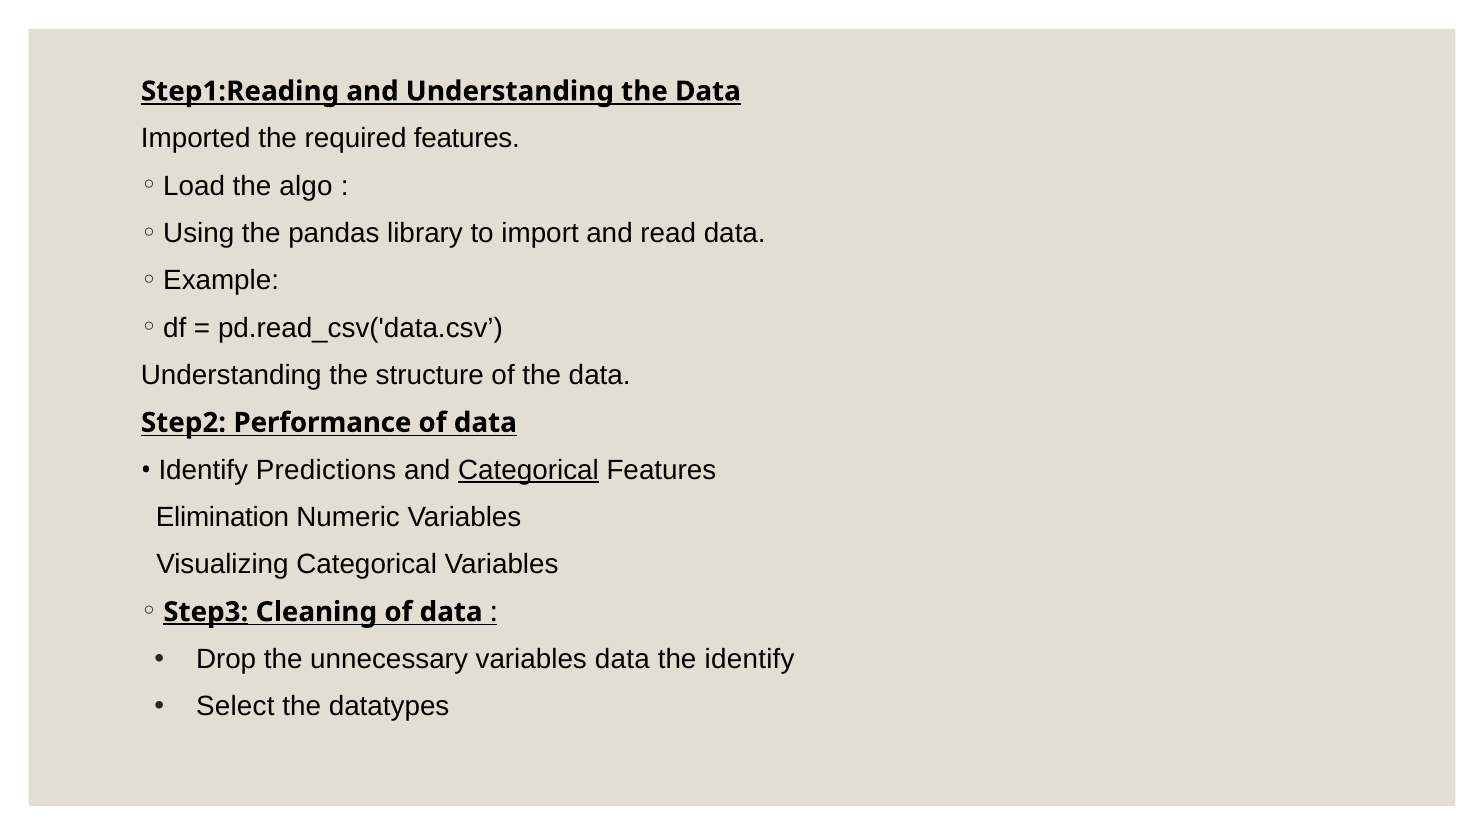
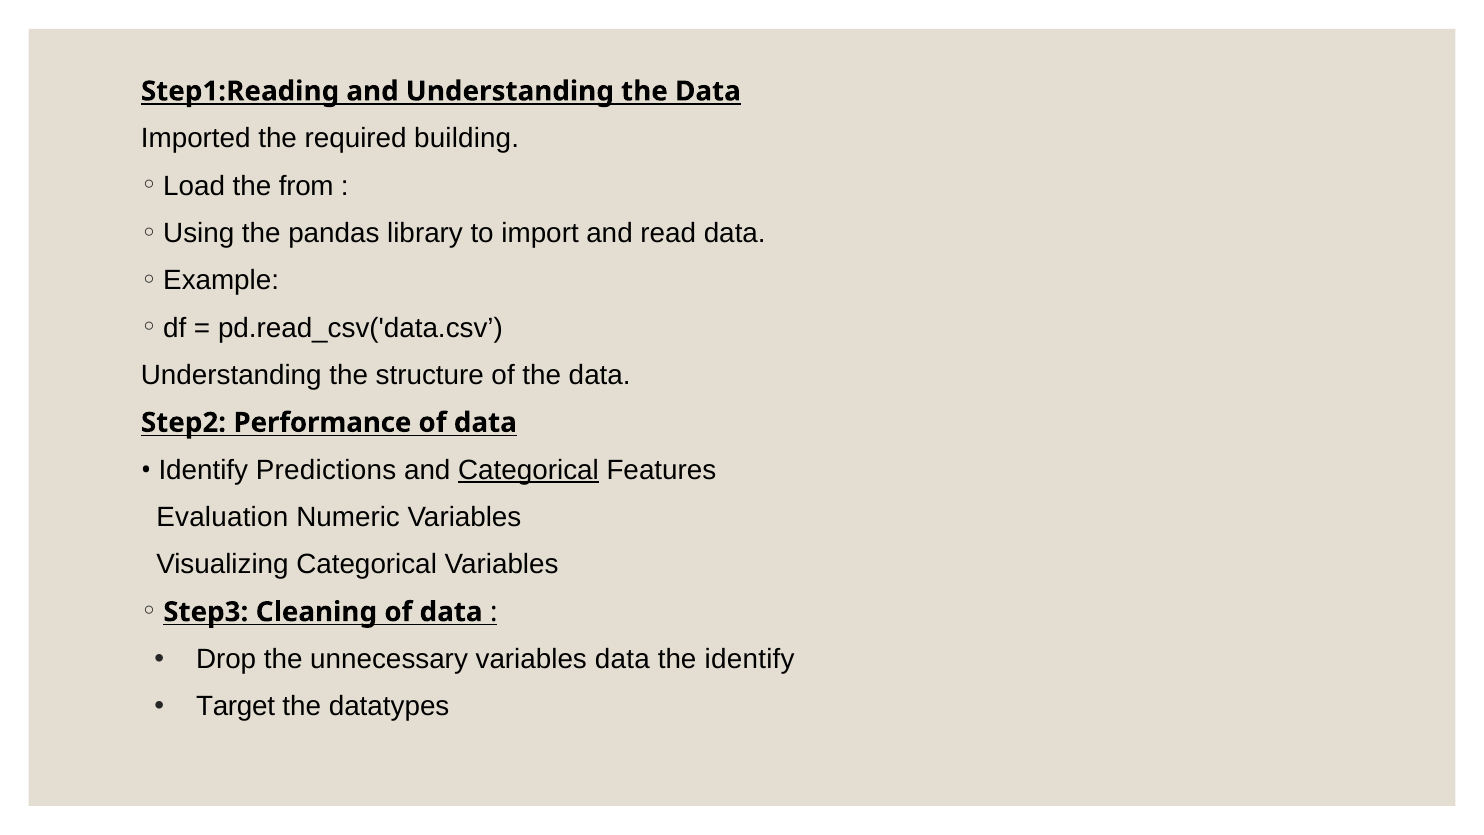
required features: features -> building
algo: algo -> from
Elimination: Elimination -> Evaluation
Step3 underline: present -> none
Select: Select -> Target
